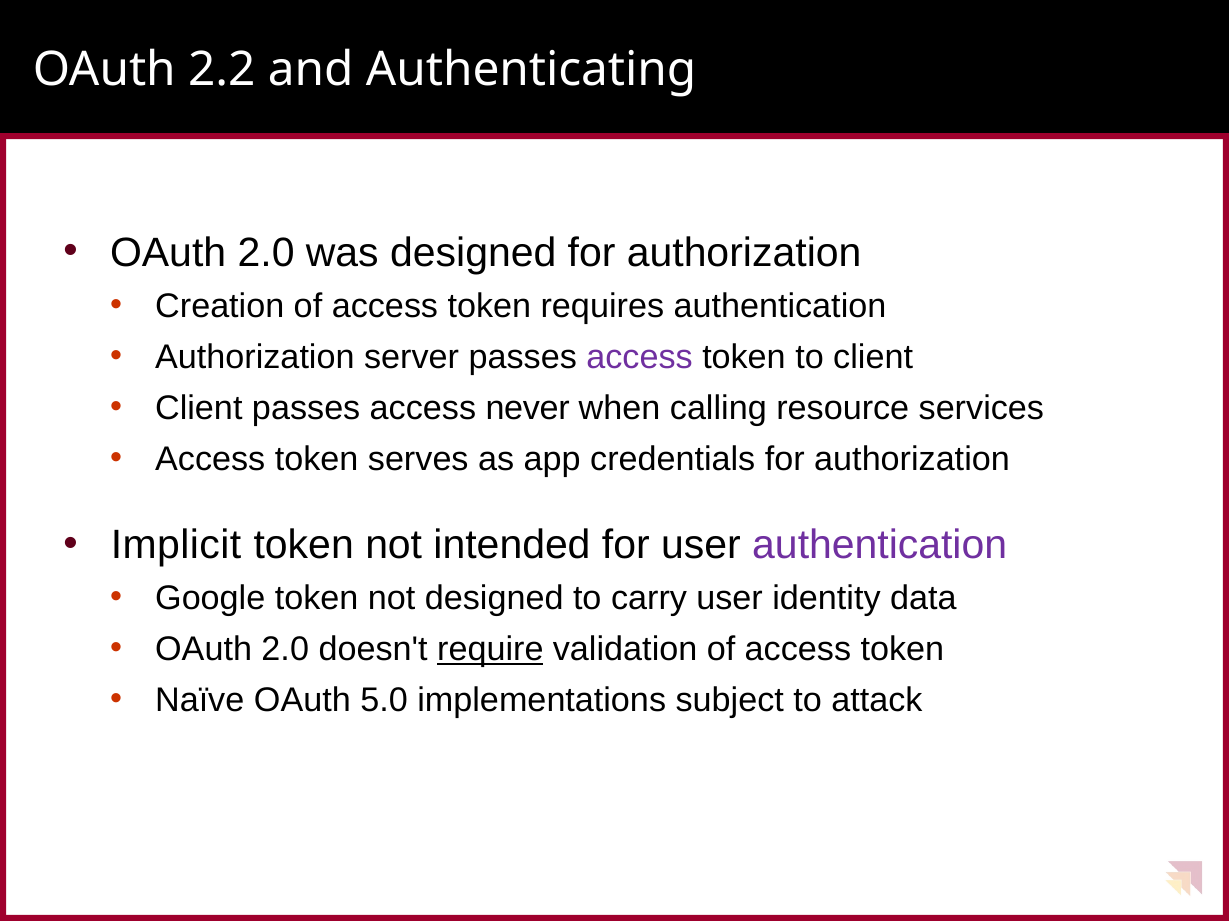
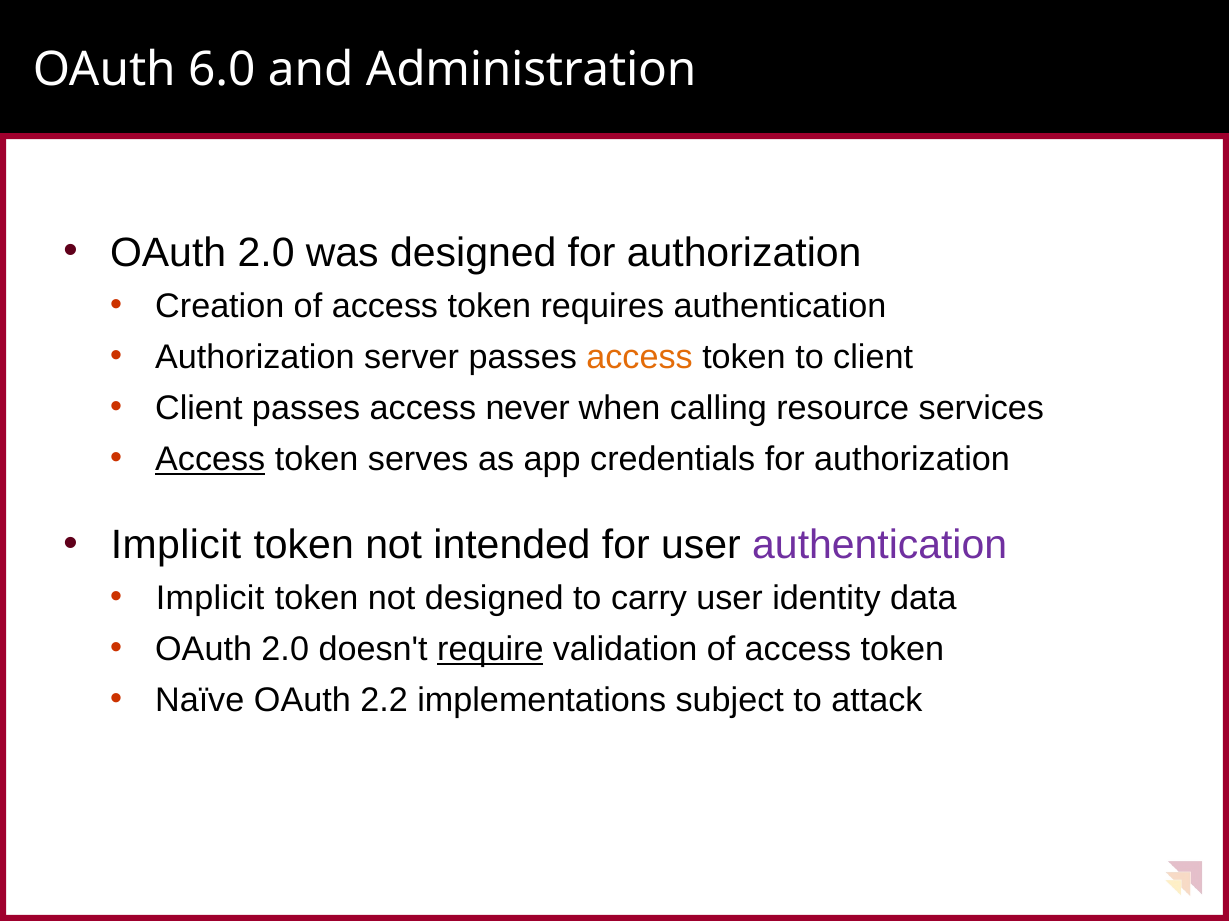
2.2: 2.2 -> 6.0
Authenticating: Authenticating -> Administration
access at (640, 357) colour: purple -> orange
Access at (210, 460) underline: none -> present
Google at (210, 599): Google -> Implicit
5.0: 5.0 -> 2.2
